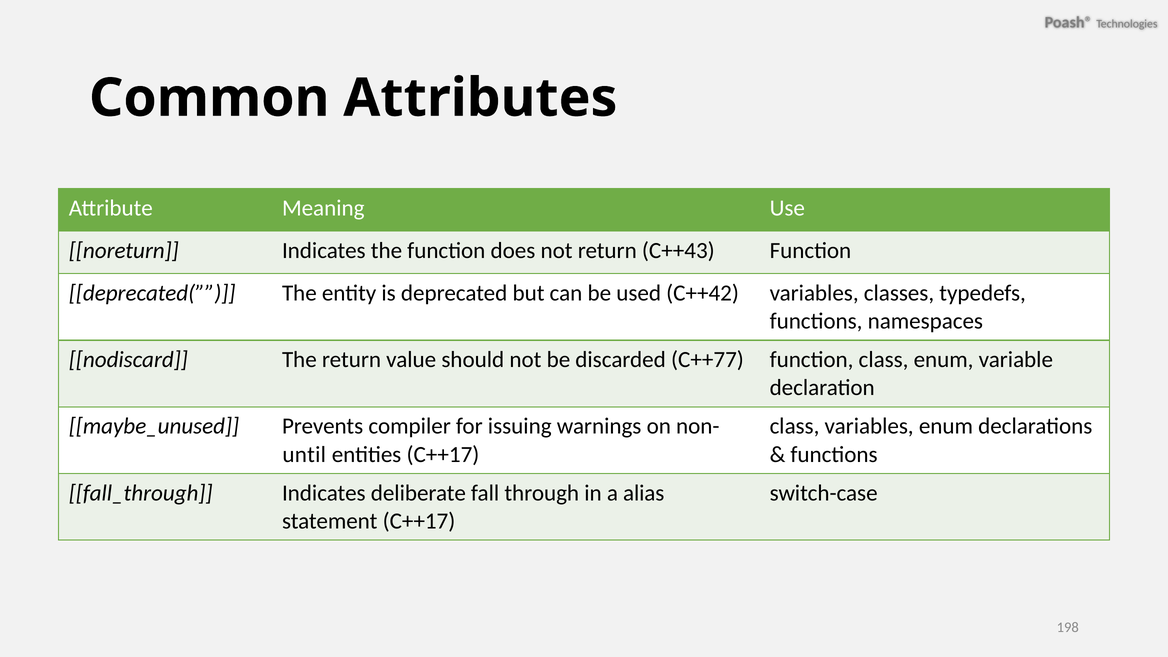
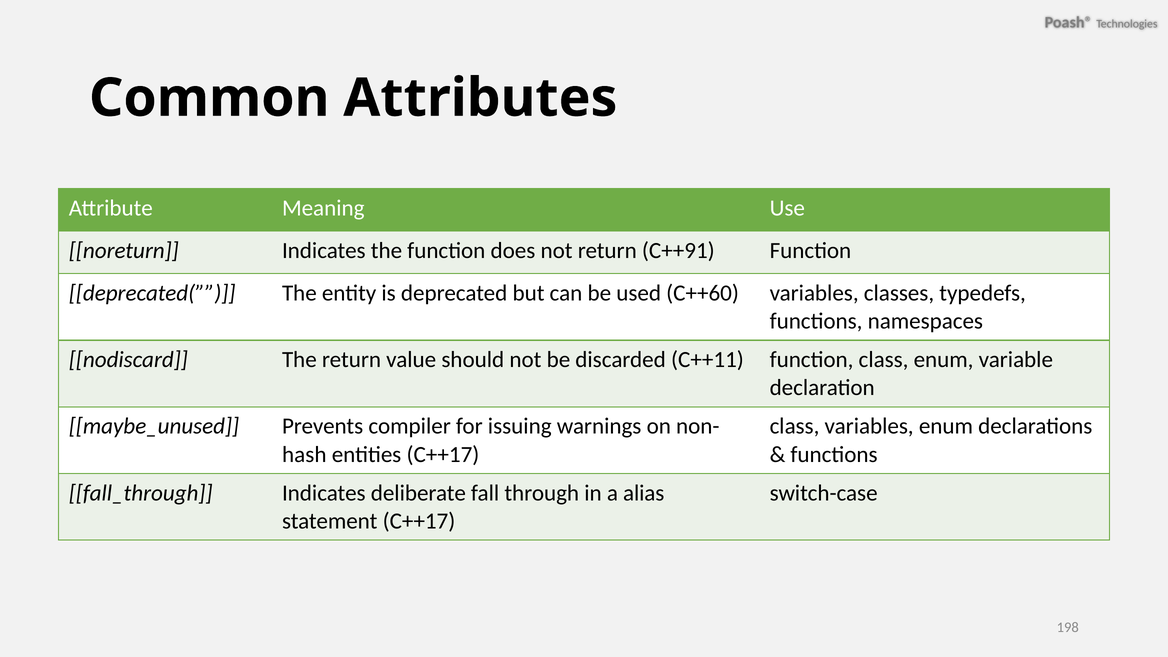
C++43: C++43 -> C++91
C++42: C++42 -> C++60
C++77: C++77 -> C++11
until: until -> hash
